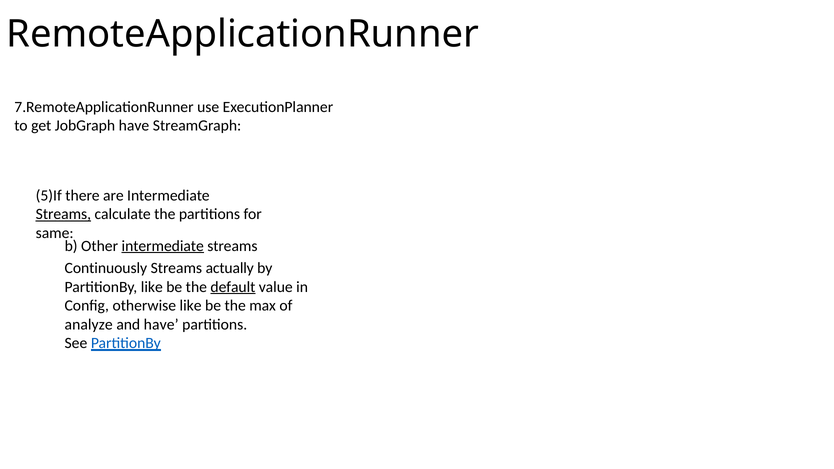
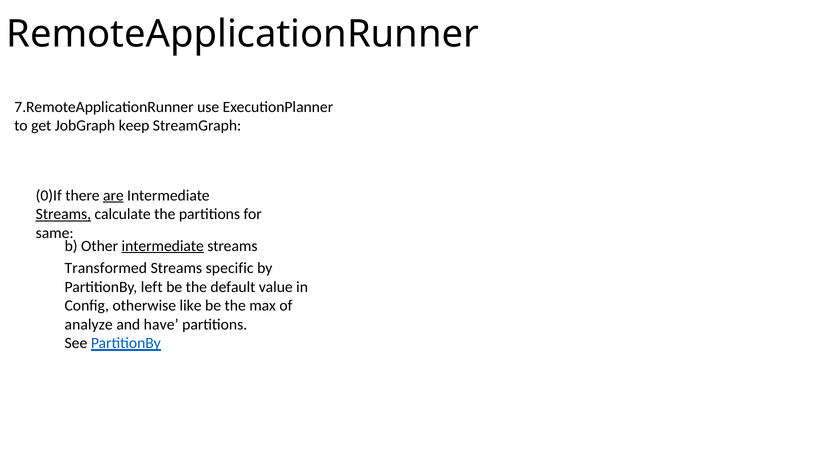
JobGraph have: have -> keep
5)If: 5)If -> 0)If
are underline: none -> present
Continuously: Continuously -> Transformed
actually: actually -> specific
PartitionBy like: like -> left
default underline: present -> none
